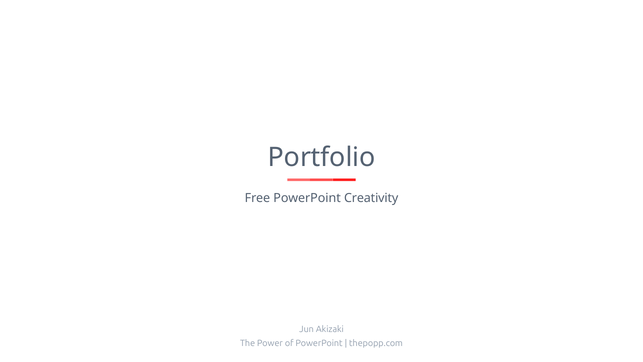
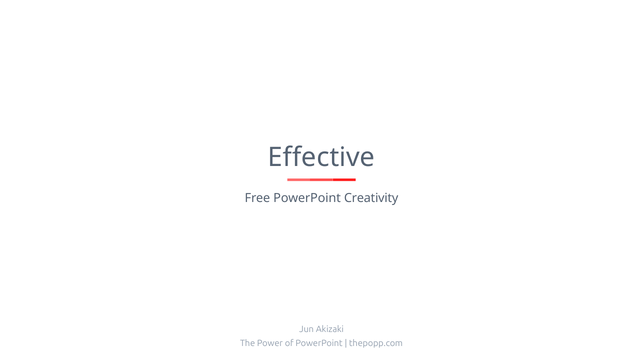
Portfolio: Portfolio -> Effective
